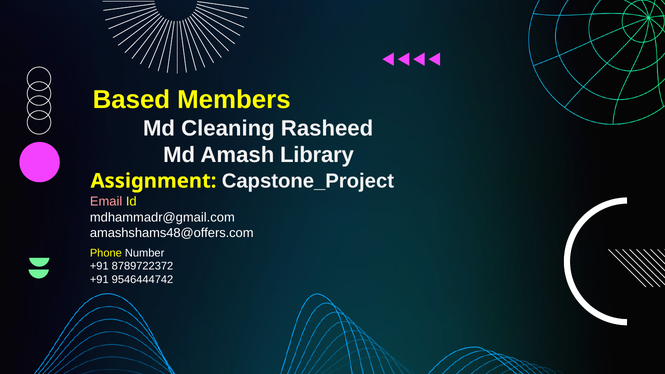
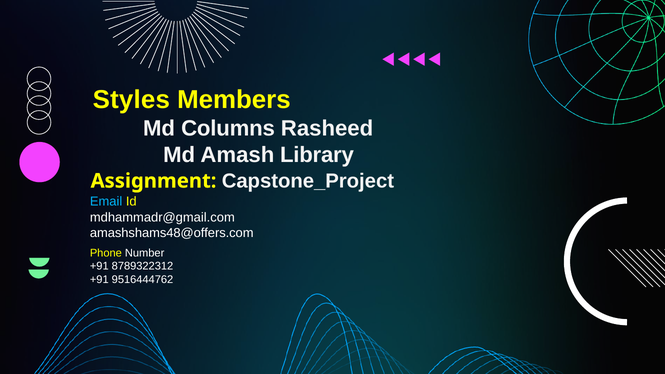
Based: Based -> Styles
Cleaning: Cleaning -> Columns
Email colour: pink -> light blue
8789722372: 8789722372 -> 8789322312
9546444742: 9546444742 -> 9516444762
